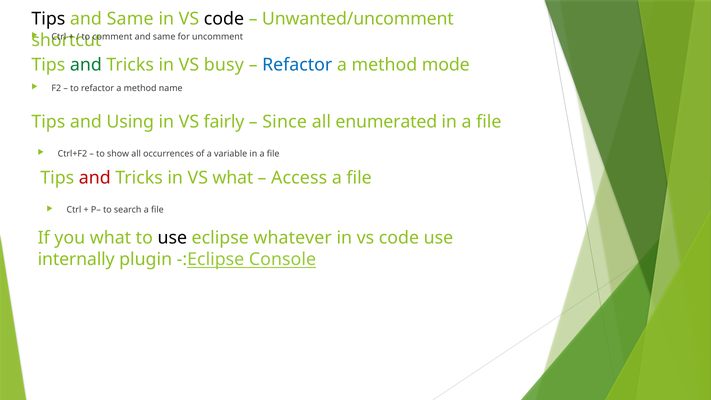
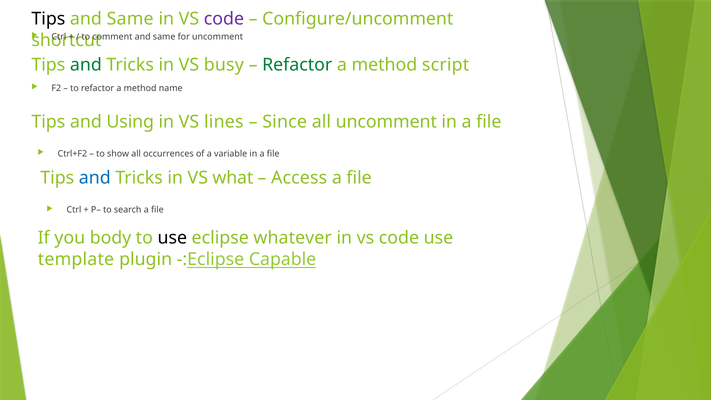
code at (224, 19) colour: black -> purple
Unwanted/uncomment: Unwanted/uncomment -> Configure/uncomment
Refactor at (297, 65) colour: blue -> green
mode: mode -> script
fairly: fairly -> lines
all enumerated: enumerated -> uncomment
and at (95, 178) colour: red -> blue
you what: what -> body
internally: internally -> template
Console: Console -> Capable
